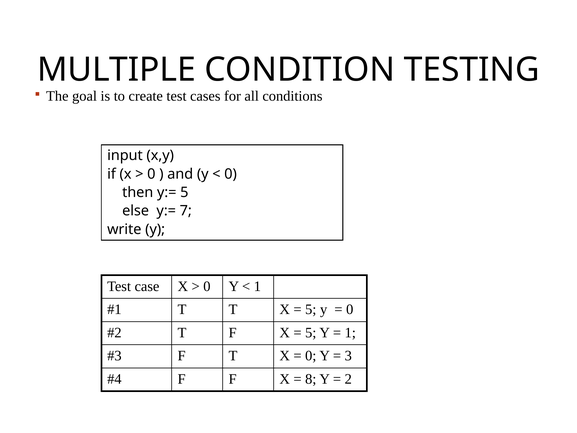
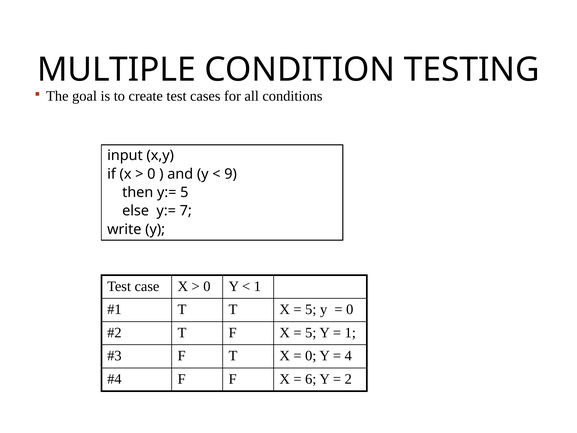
0 at (231, 174): 0 -> 9
3: 3 -> 4
8: 8 -> 6
